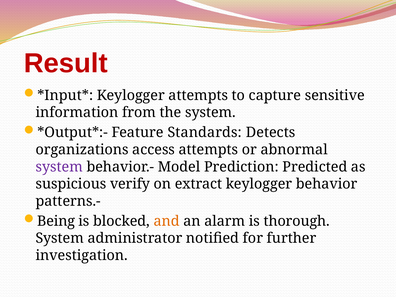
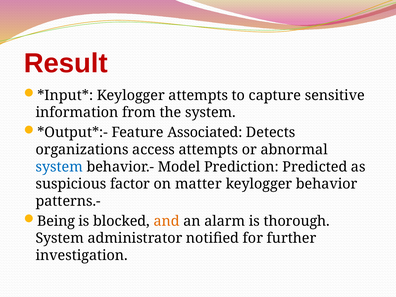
Standards: Standards -> Associated
system at (59, 167) colour: purple -> blue
verify: verify -> factor
extract: extract -> matter
